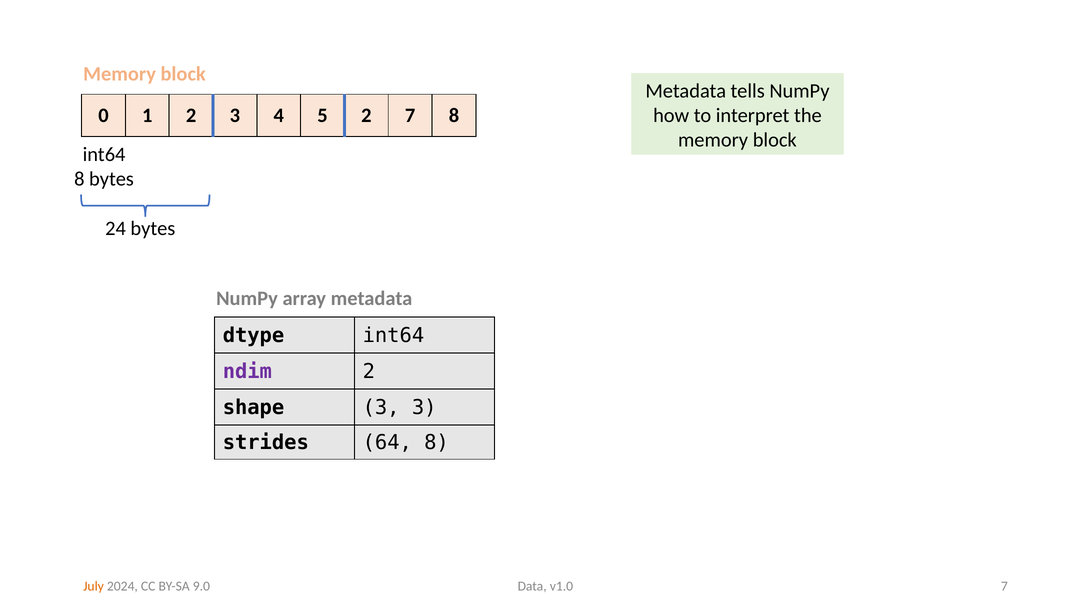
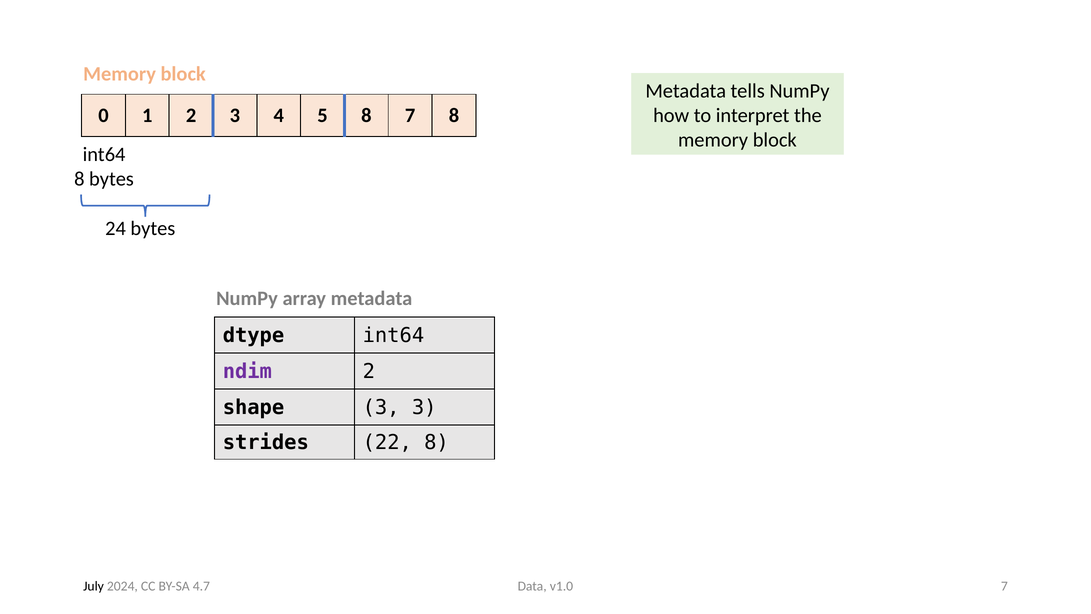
5 2: 2 -> 8
64: 64 -> 22
July colour: orange -> black
9.0: 9.0 -> 4.7
